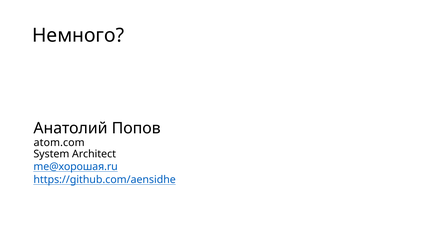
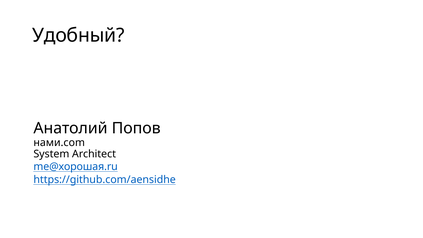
Немного: Немного -> Удобный
atom.com: atom.com -> нами.com
